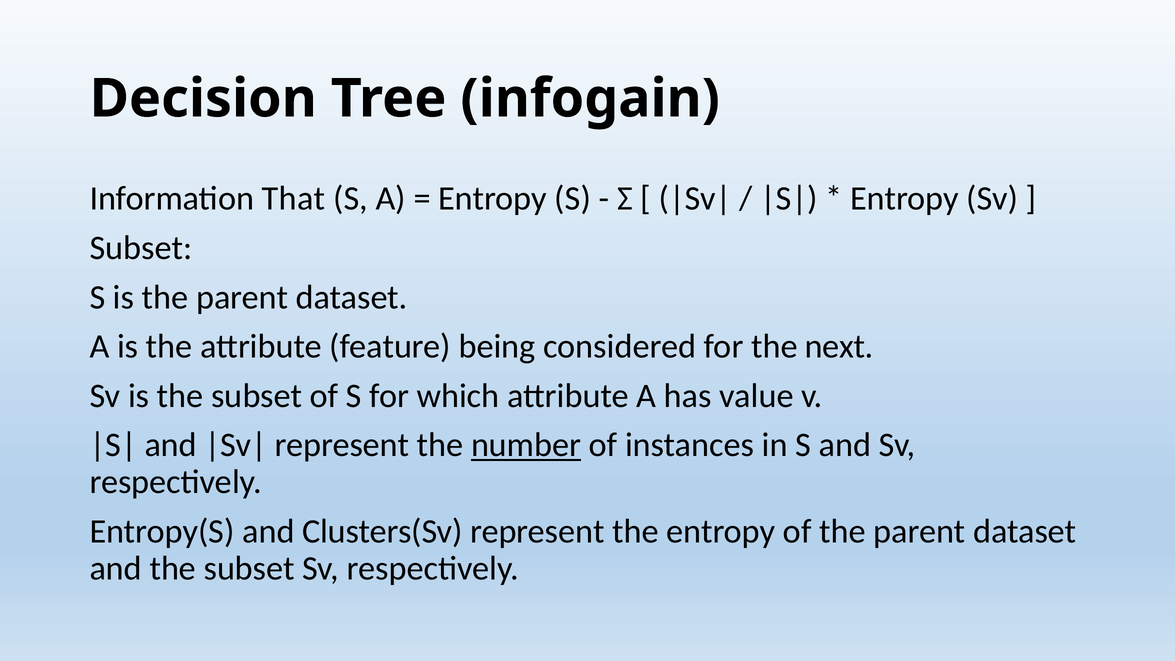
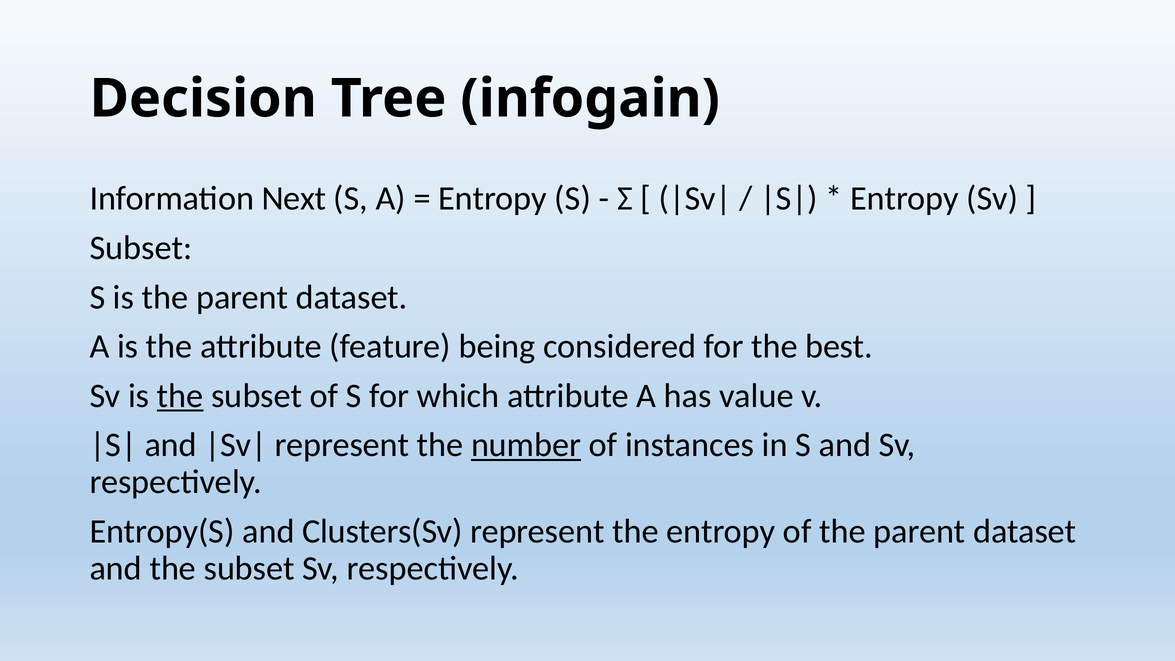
That: That -> Next
next: next -> best
the at (180, 396) underline: none -> present
